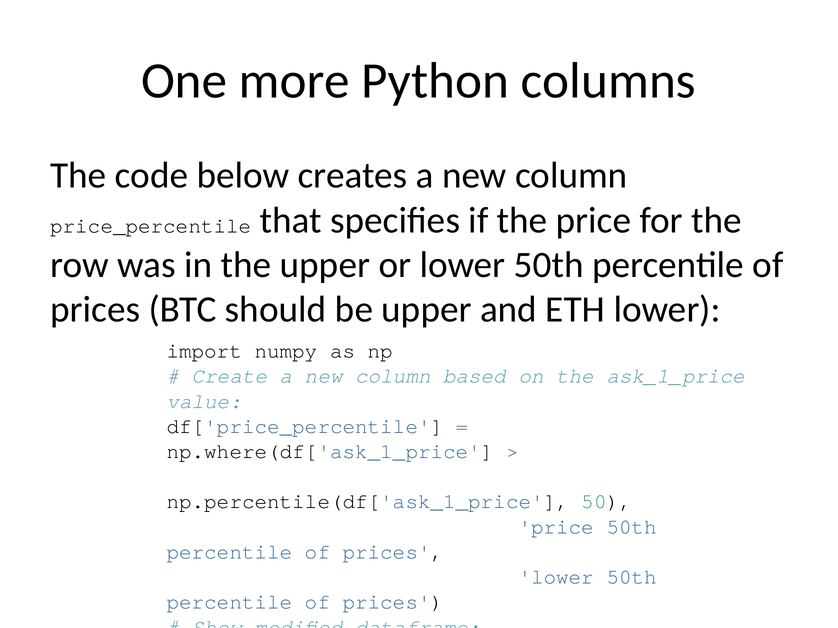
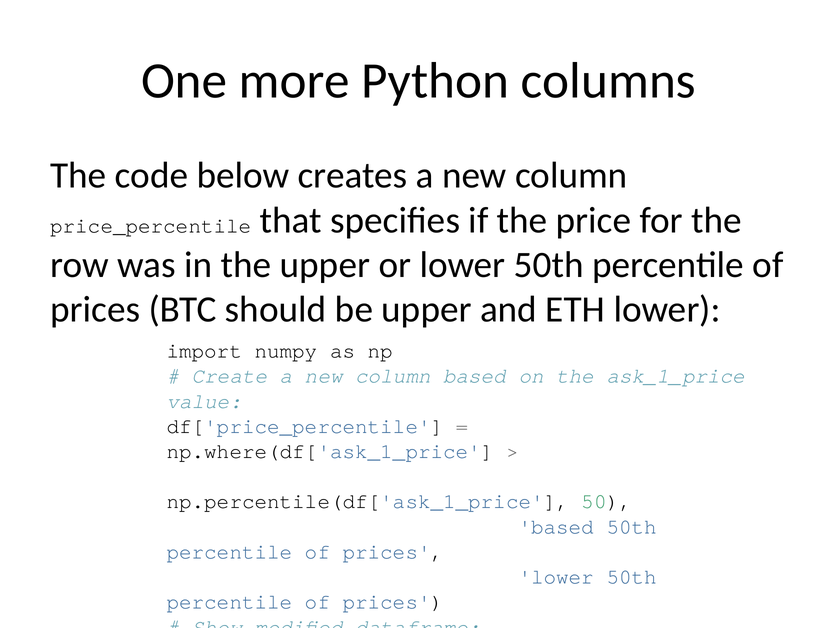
price at (556, 527): price -> based
